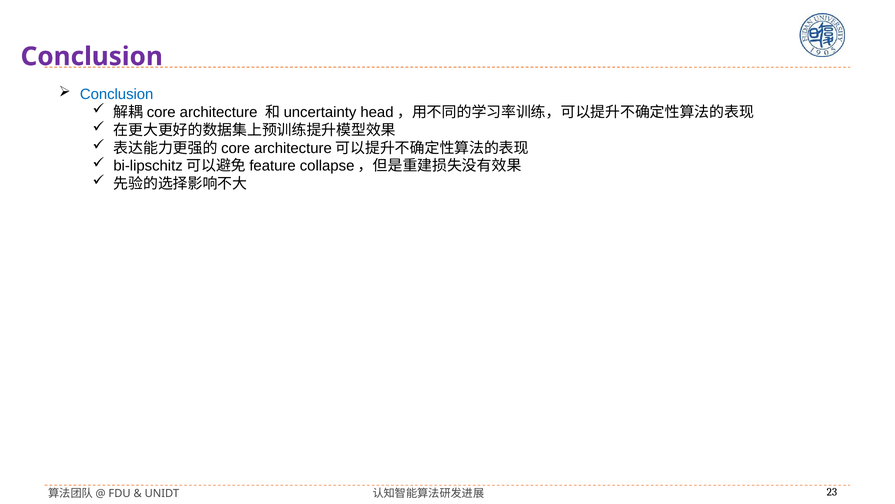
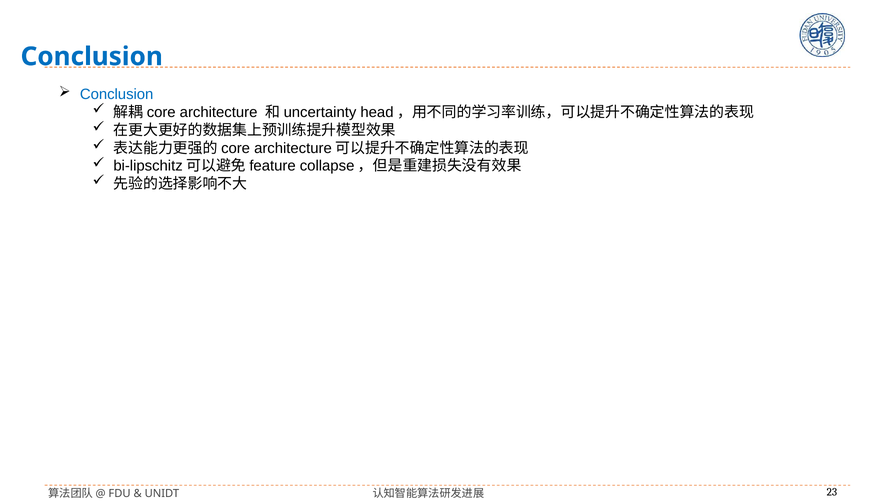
Conclusion at (92, 57) colour: purple -> blue
